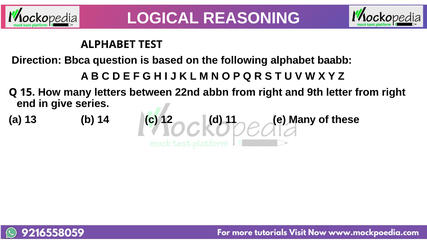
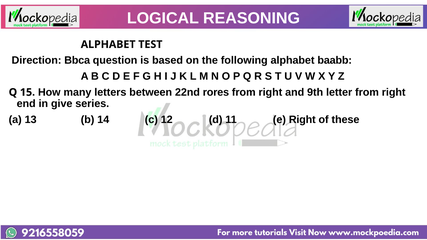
abbn: abbn -> rores
e Many: Many -> Right
